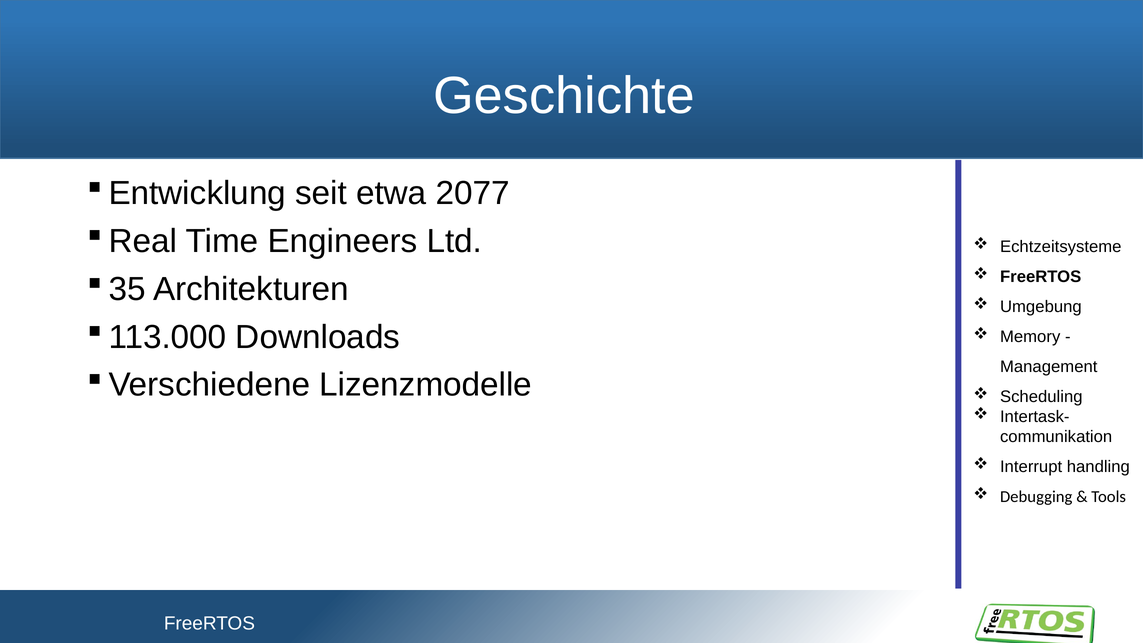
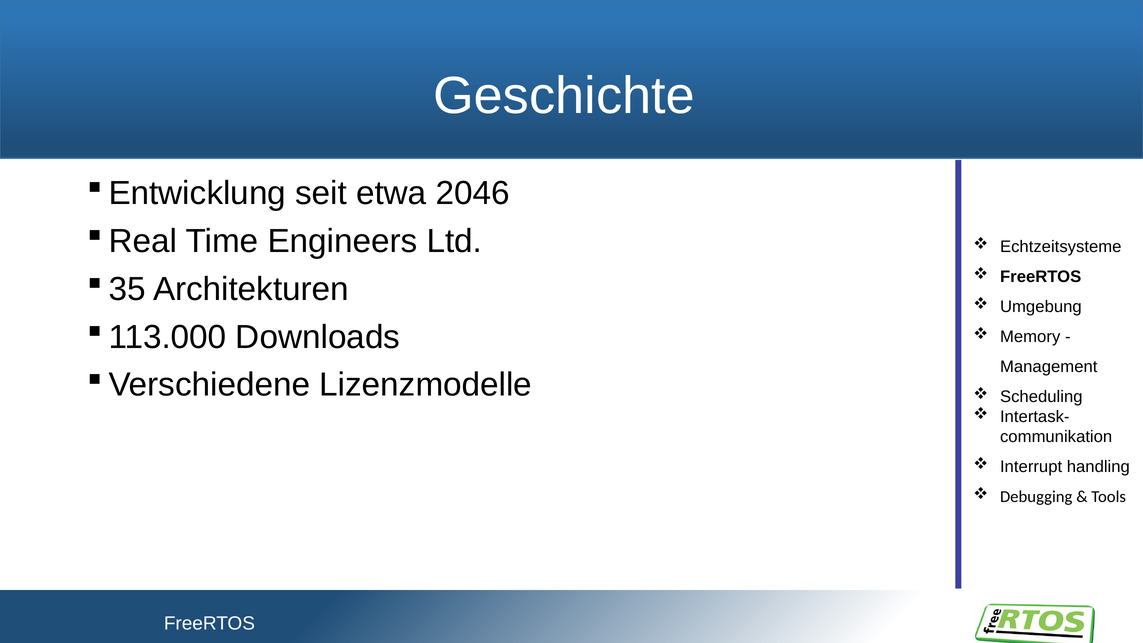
2077: 2077 -> 2046
